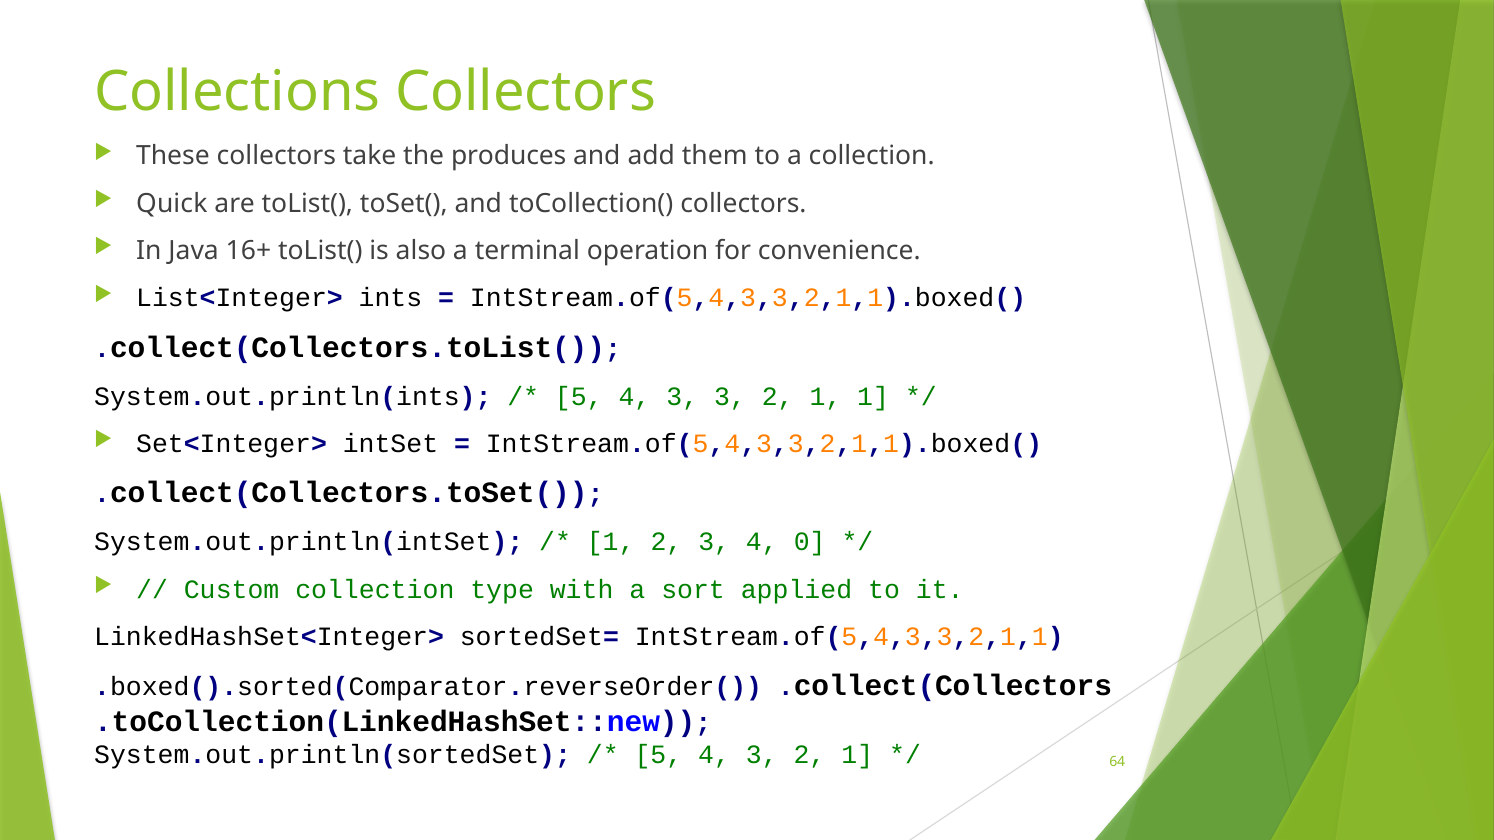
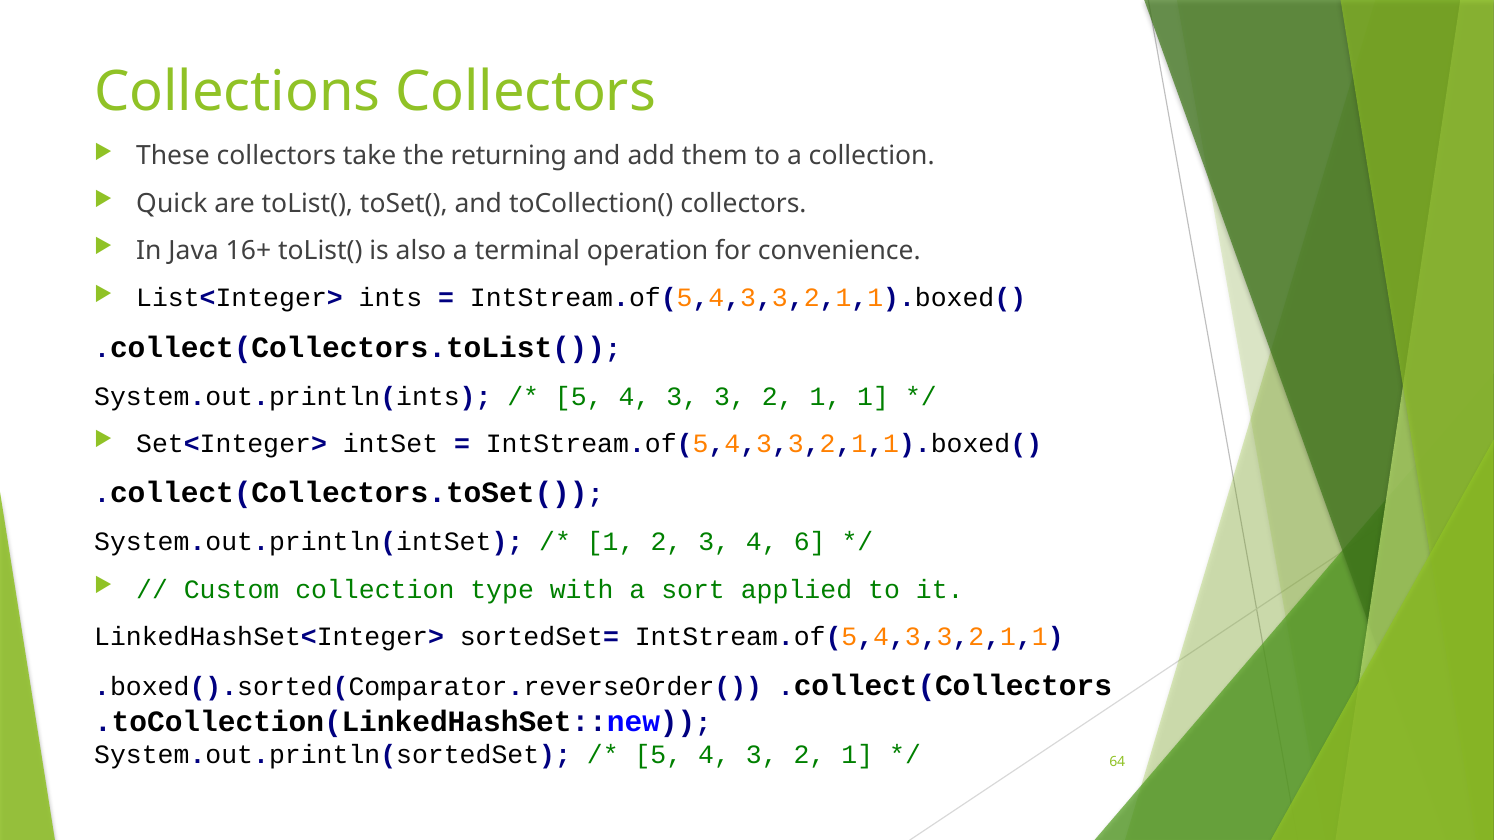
produces: produces -> returning
0: 0 -> 6
